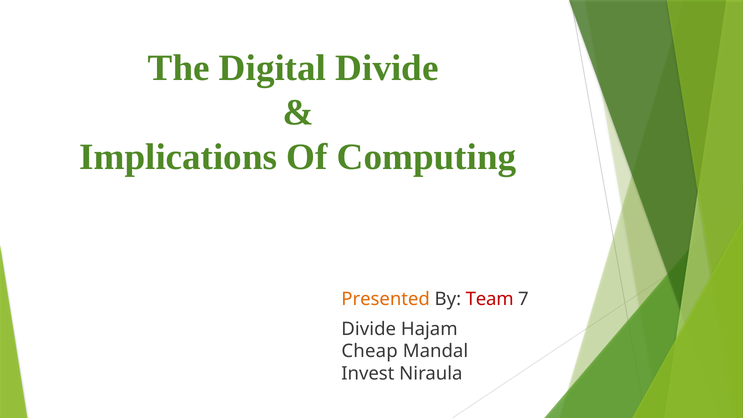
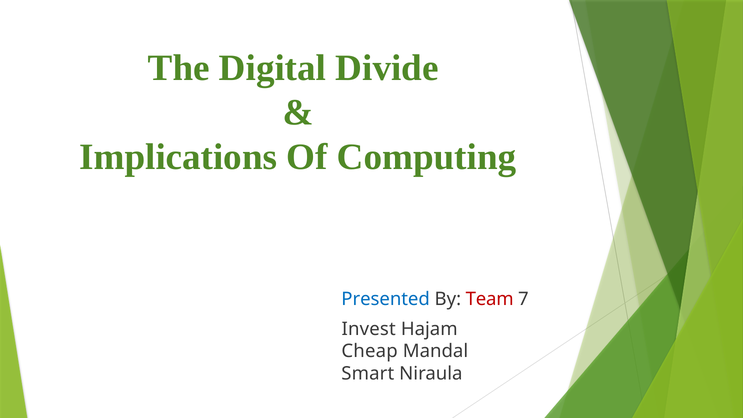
Presented colour: orange -> blue
Divide at (369, 329): Divide -> Invest
Invest: Invest -> Smart
